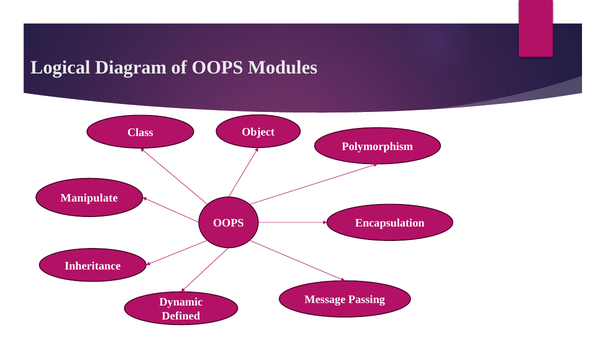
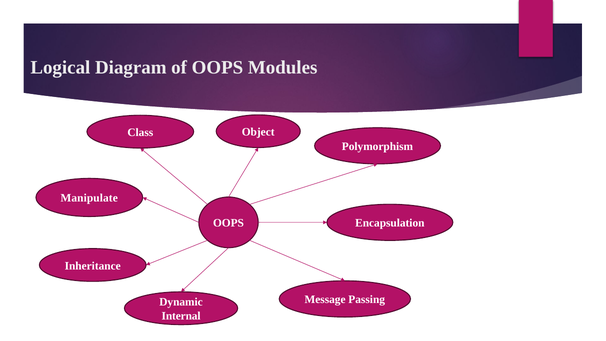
Defined: Defined -> Internal
